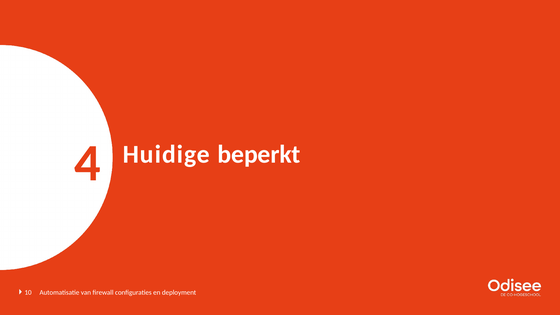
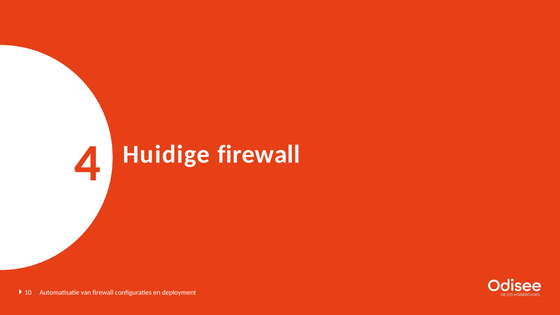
Huidige beperkt: beperkt -> firewall
